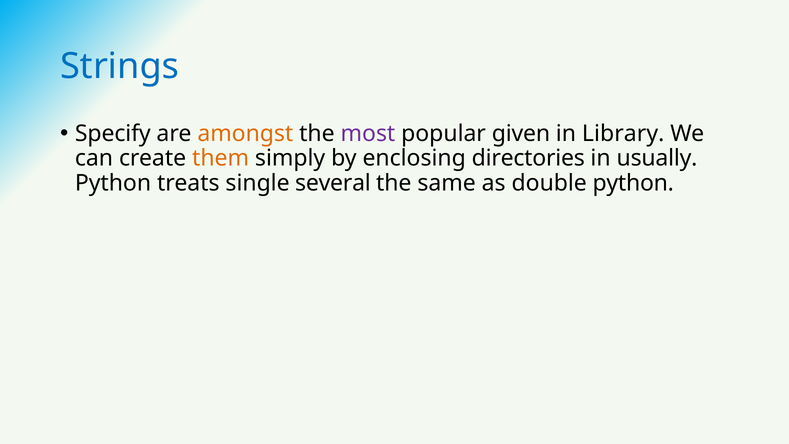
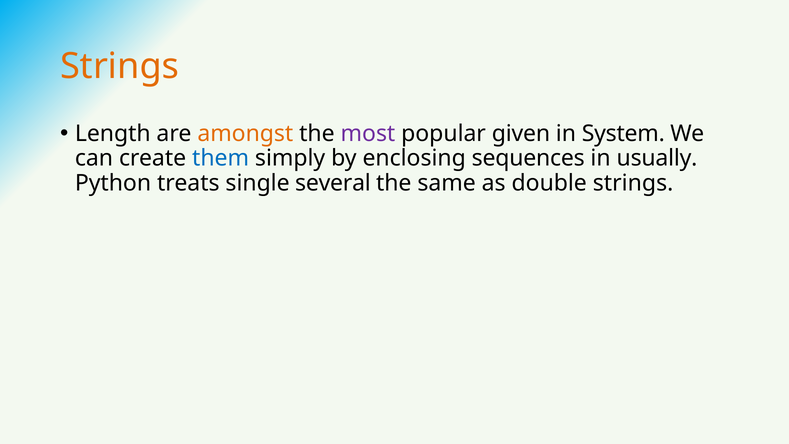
Strings at (120, 66) colour: blue -> orange
Specify: Specify -> Length
Library: Library -> System
them colour: orange -> blue
directories: directories -> sequences
double python: python -> strings
